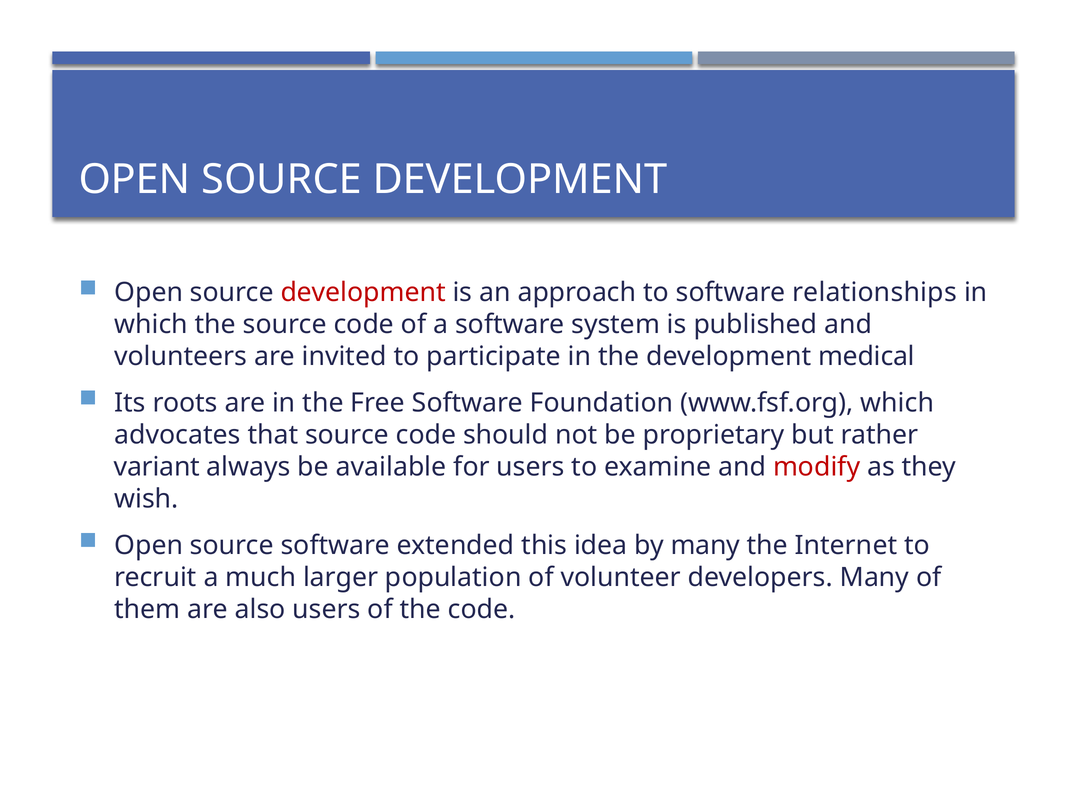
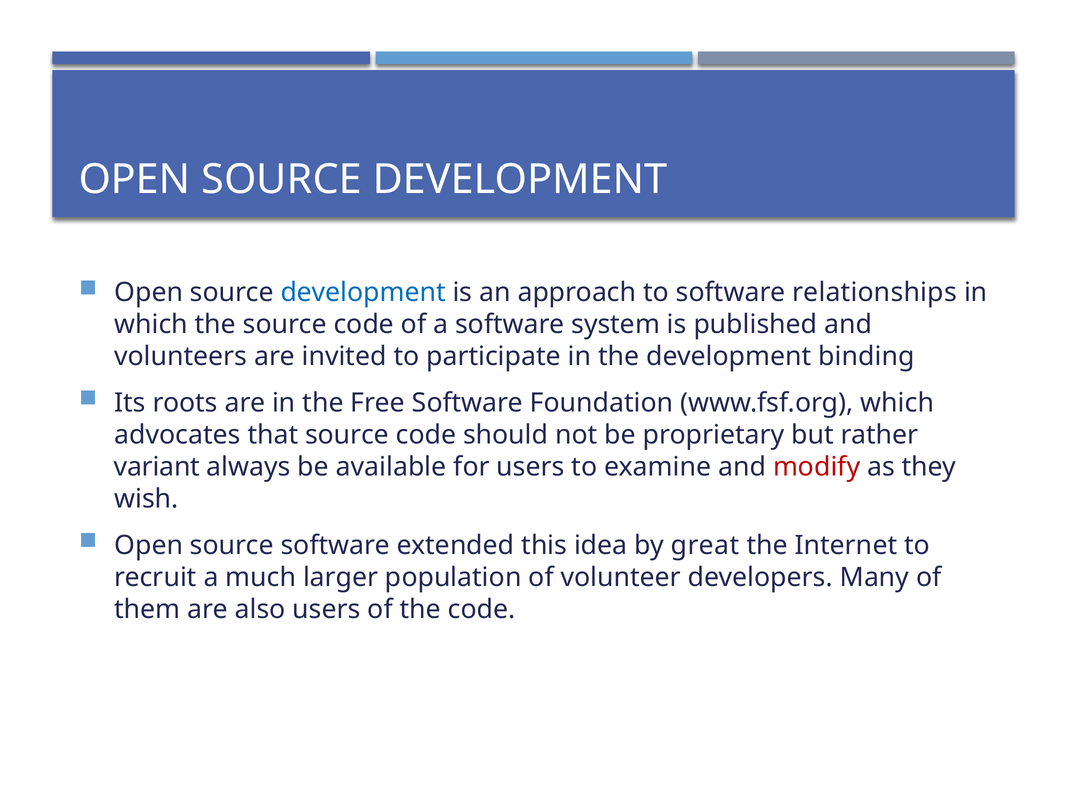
development at (363, 293) colour: red -> blue
medical: medical -> binding
by many: many -> great
